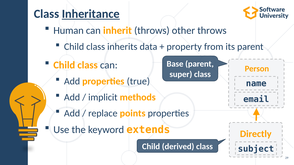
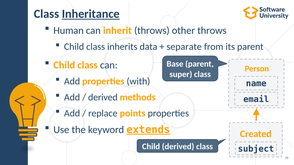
property: property -> separate
true: true -> with
implicit at (103, 98): implicit -> derived
extends underline: none -> present
Directly: Directly -> Created
